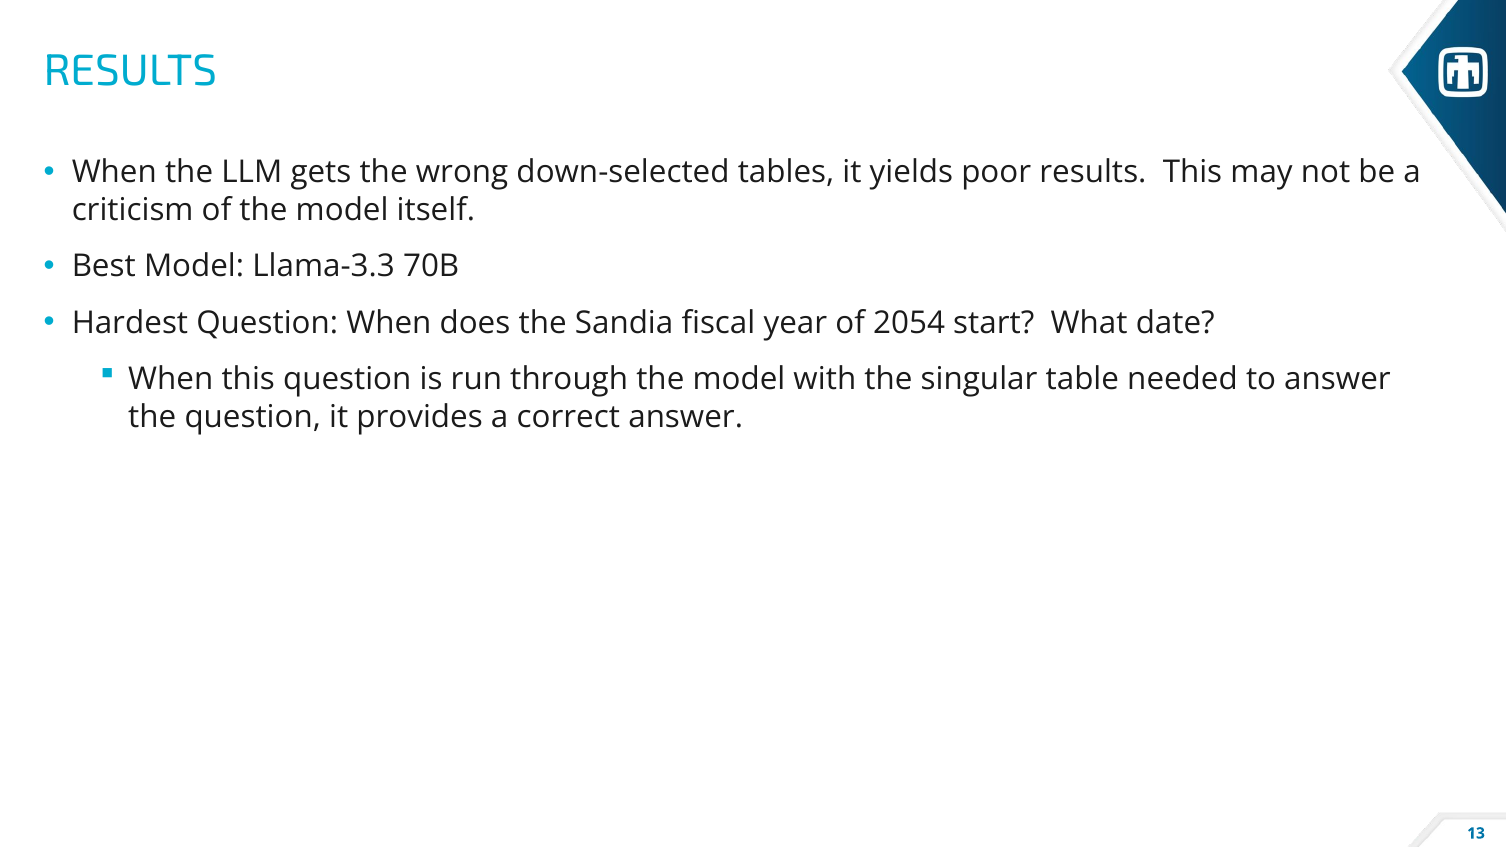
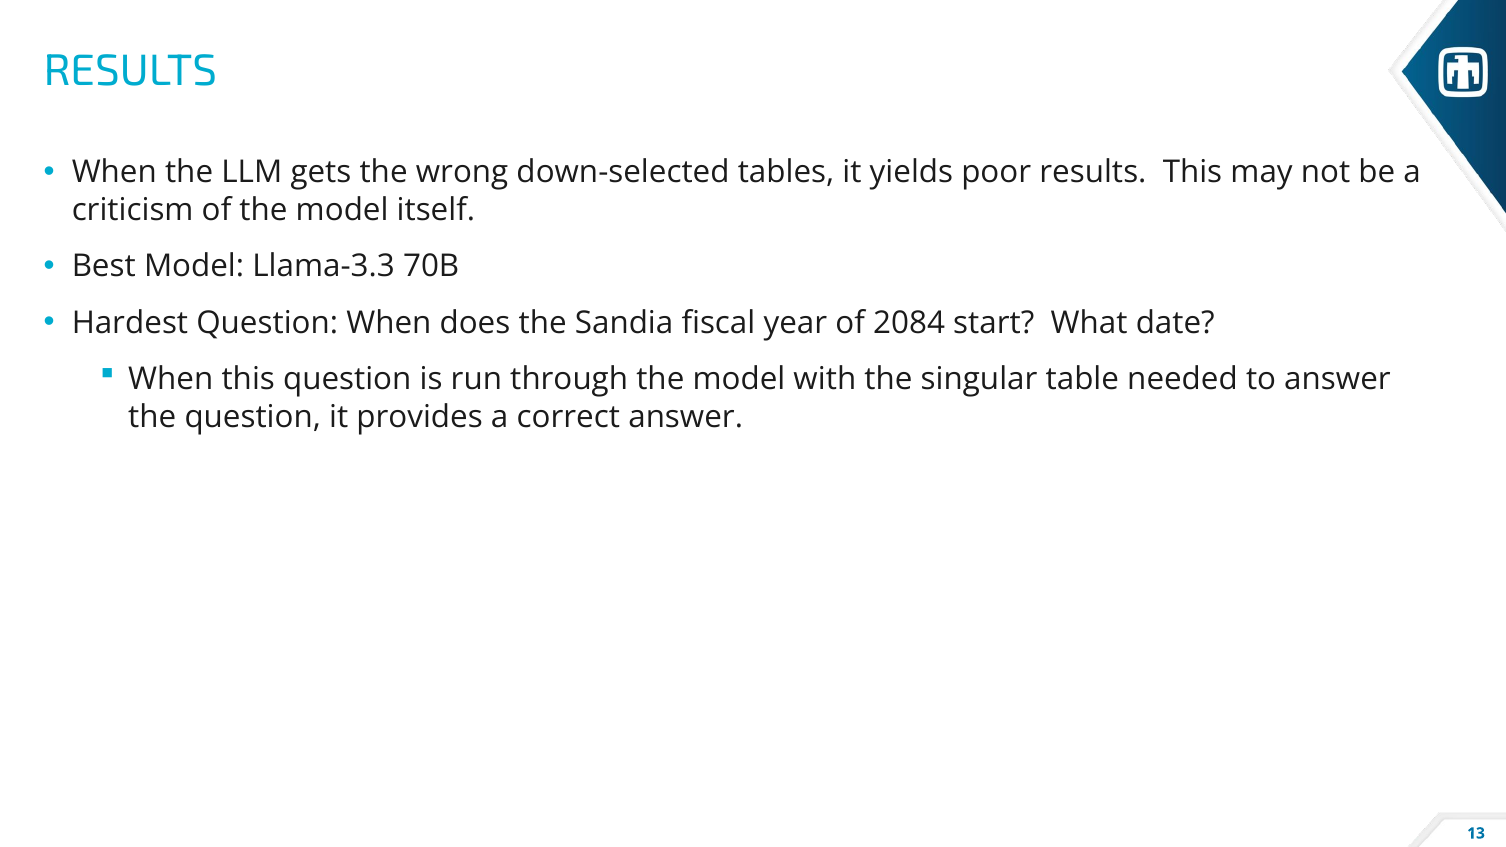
2054: 2054 -> 2084
